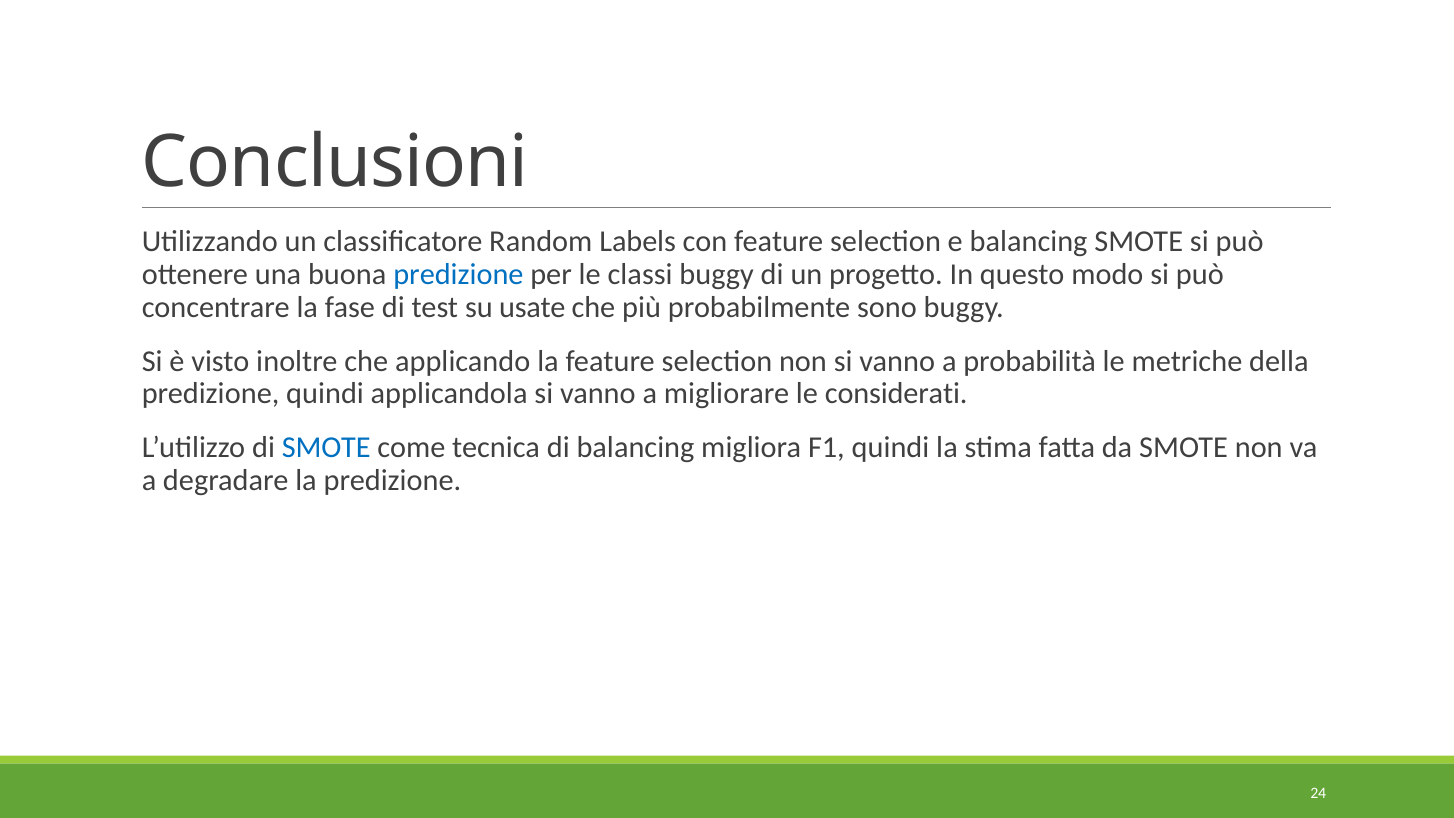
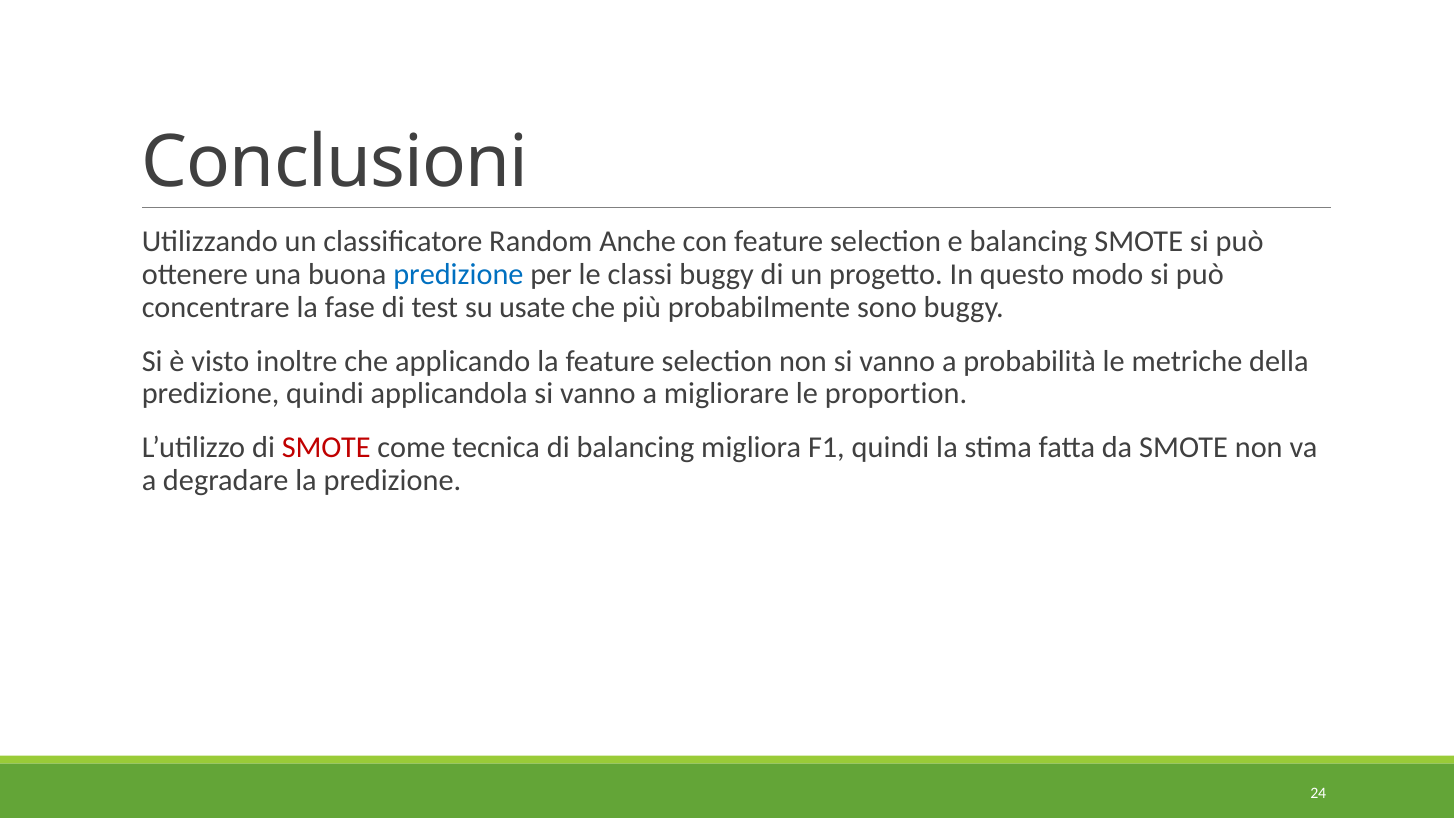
Labels: Labels -> Anche
considerati: considerati -> proportion
SMOTE at (326, 448) colour: blue -> red
